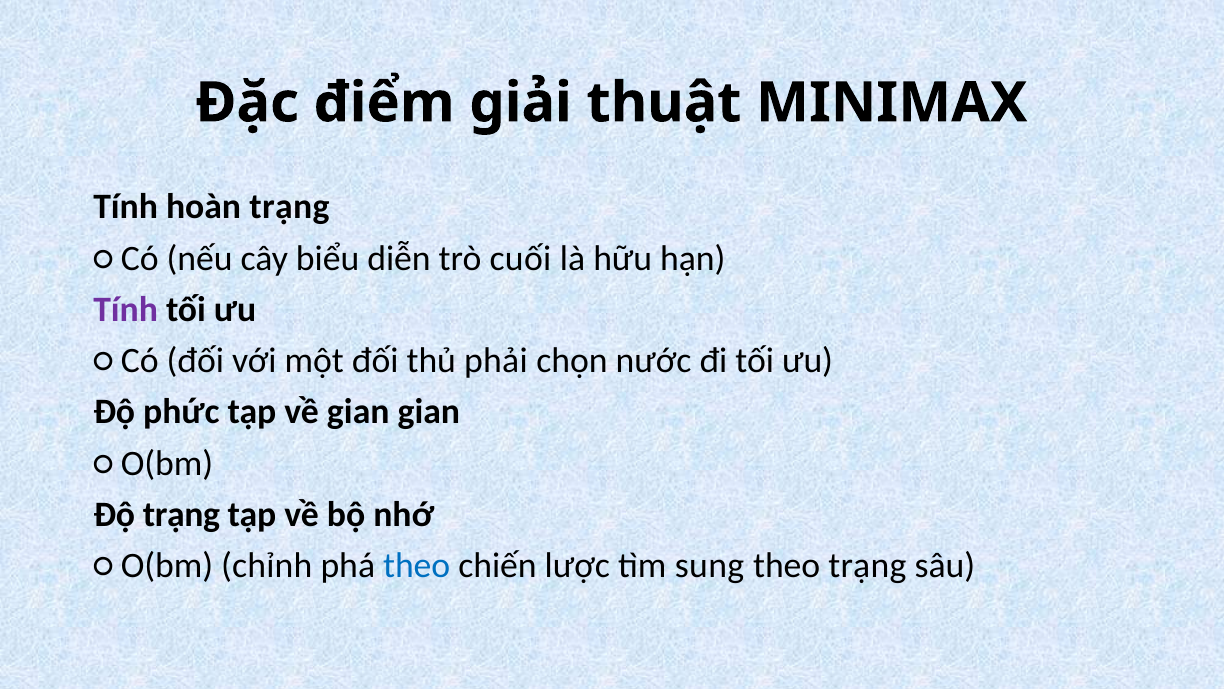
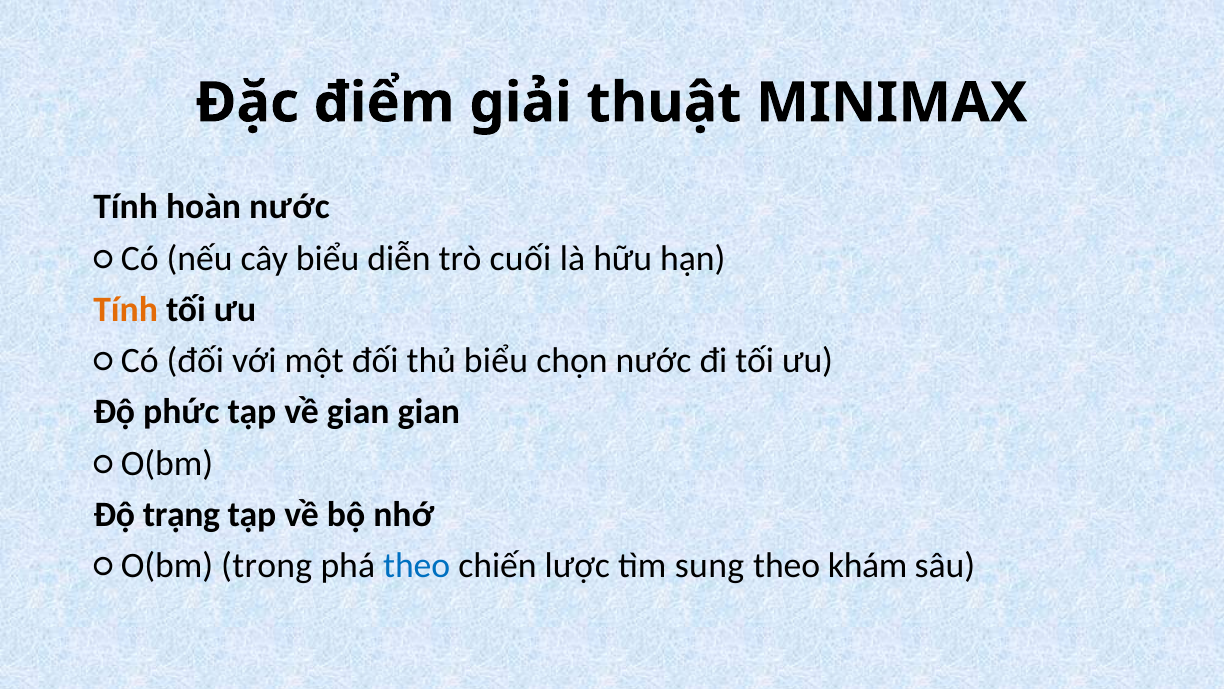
hoàn trạng: trạng -> nước
Tính at (126, 309) colour: purple -> orange
thủ phải: phải -> biểu
chỉnh: chỉnh -> trong
theo trạng: trạng -> khám
